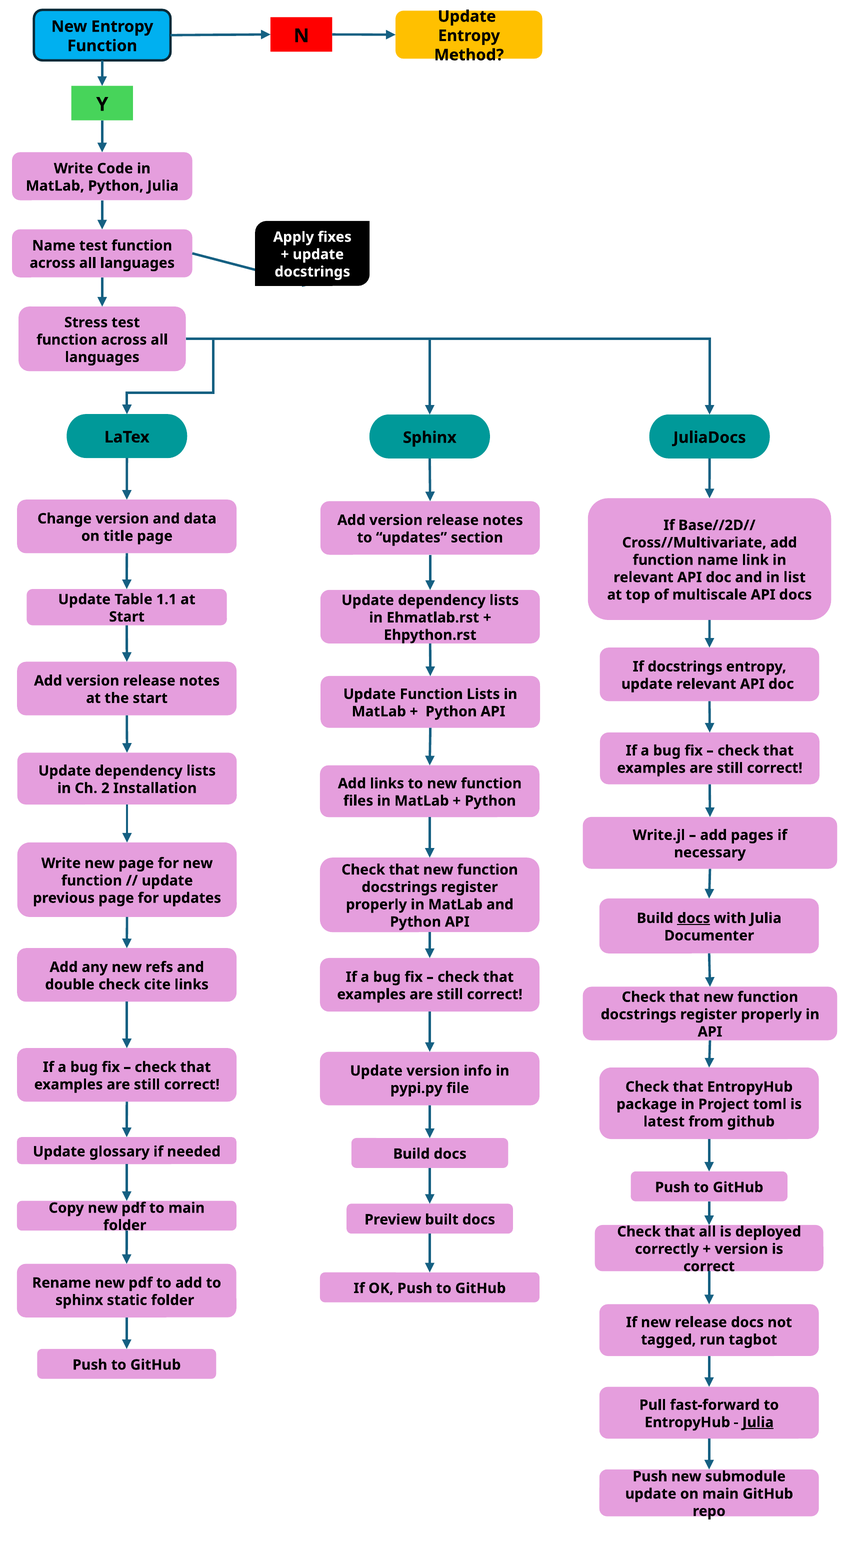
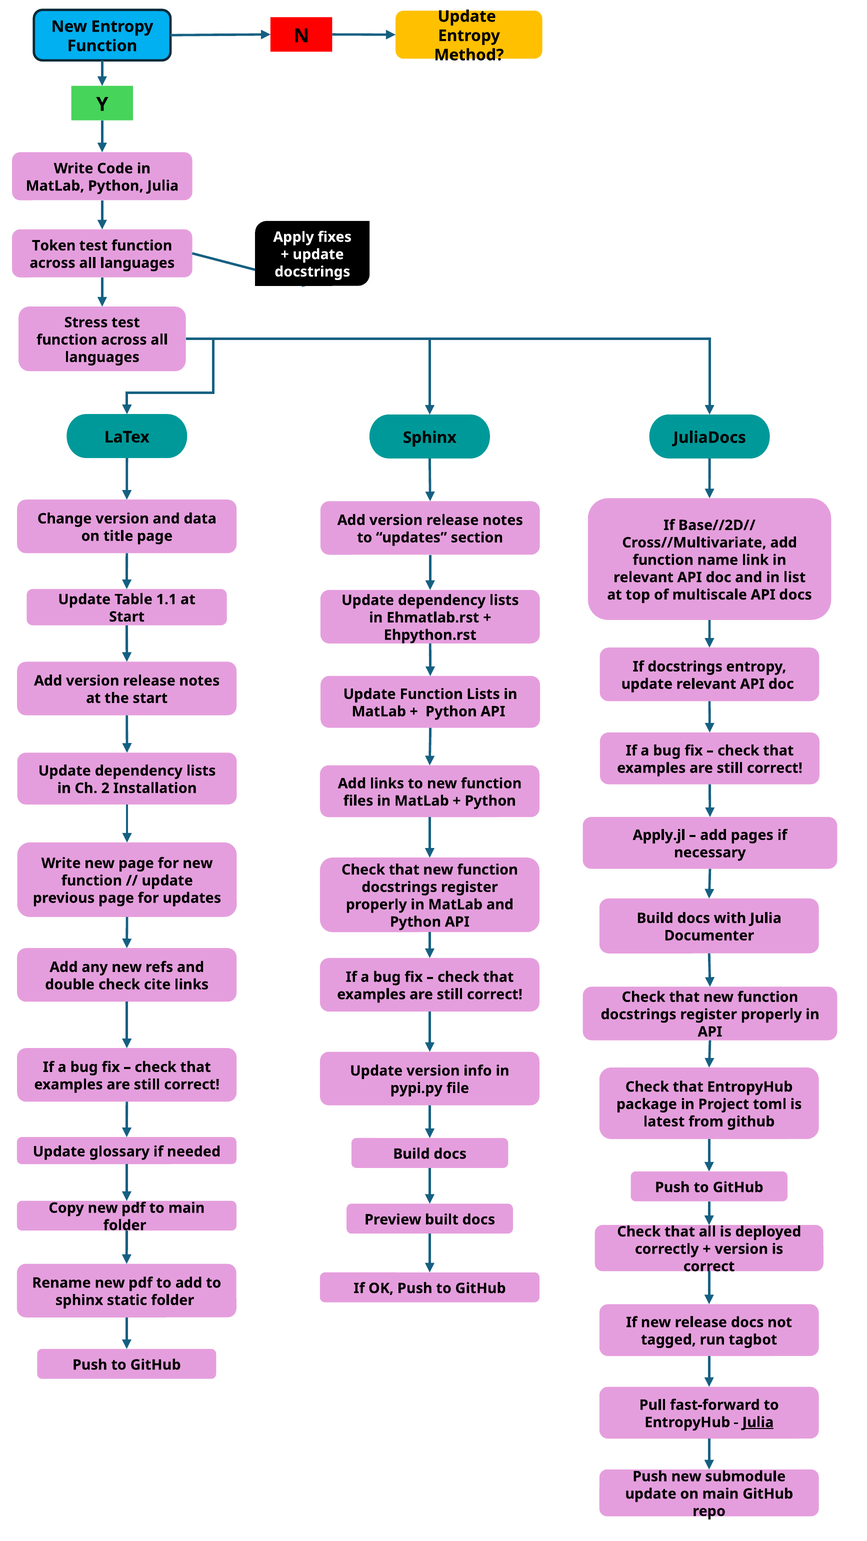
Name at (54, 246): Name -> Token
Write.jl: Write.jl -> Apply.jl
docs at (694, 918) underline: present -> none
